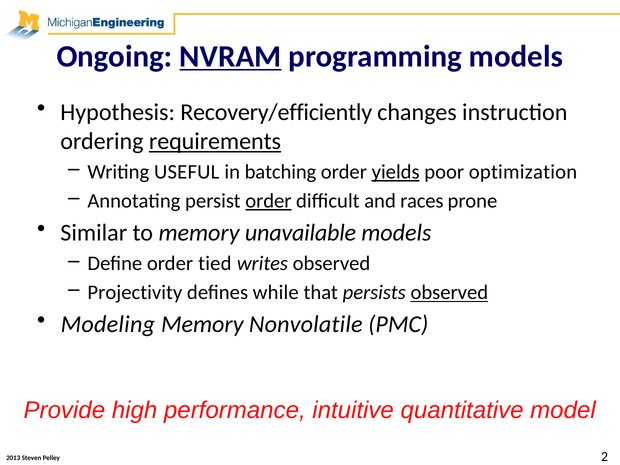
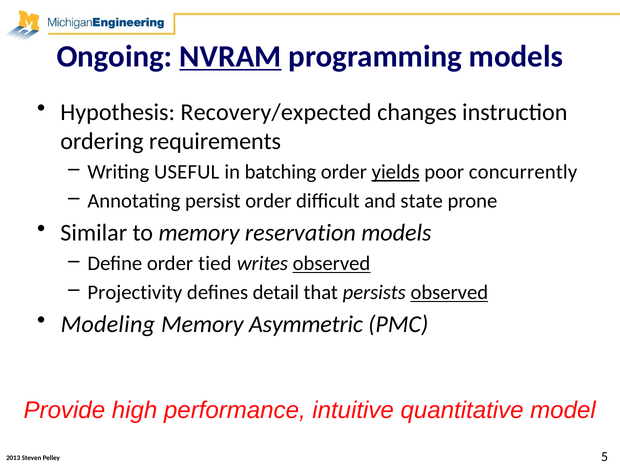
Recovery/efficiently: Recovery/efficiently -> Recovery/expected
requirements underline: present -> none
optimization: optimization -> concurrently
order at (268, 201) underline: present -> none
races: races -> state
unavailable: unavailable -> reservation
observed at (332, 264) underline: none -> present
while: while -> detail
Nonvolatile: Nonvolatile -> Asymmetric
2: 2 -> 5
